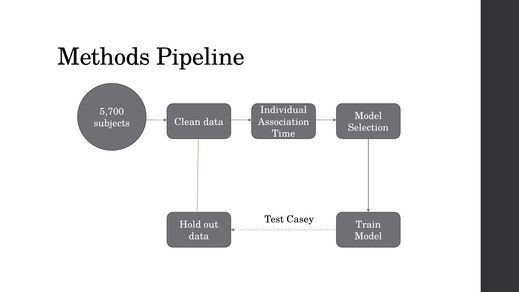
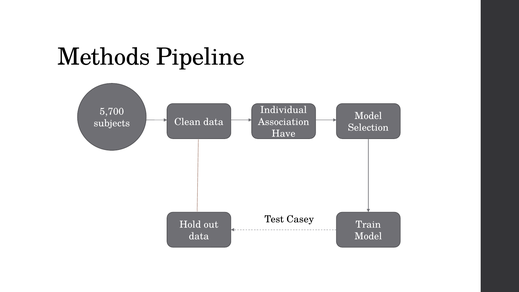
Time: Time -> Have
